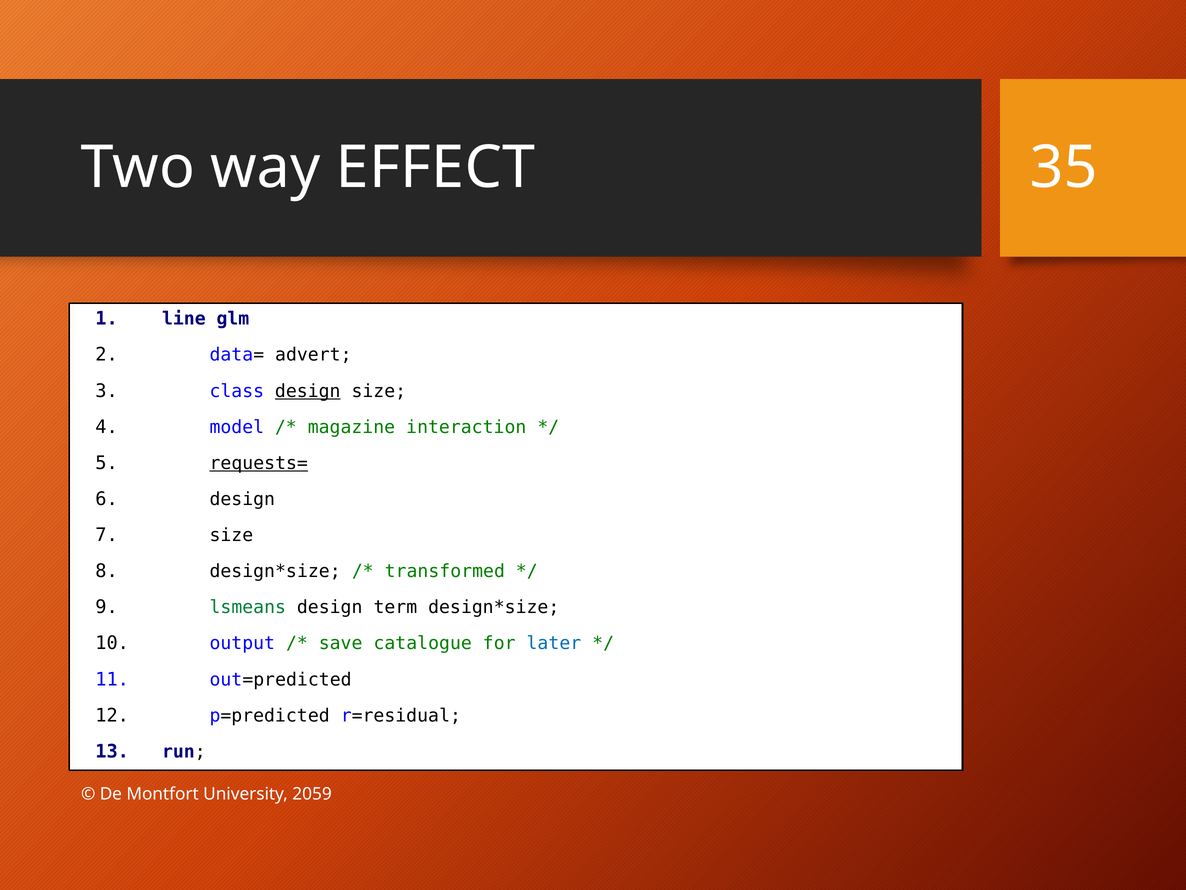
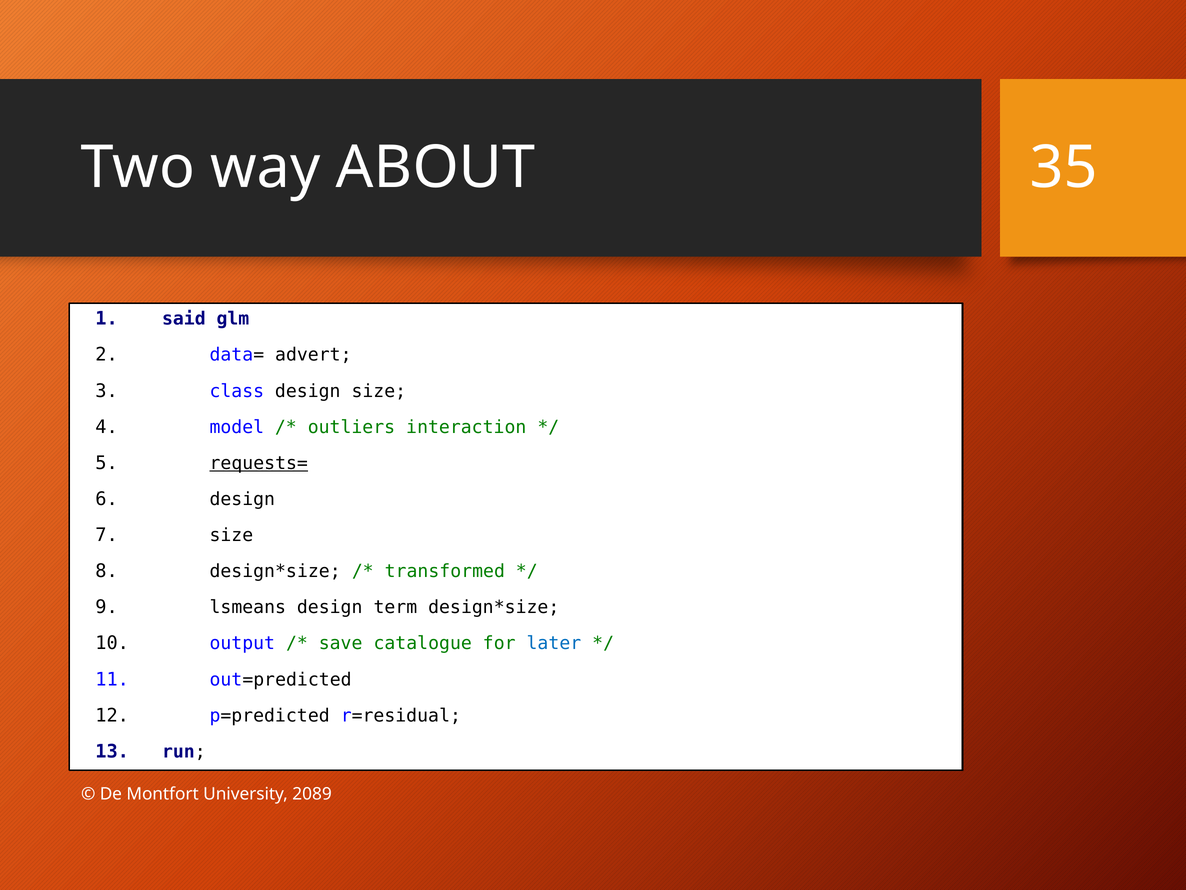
EFFECT: EFFECT -> ABOUT
line: line -> said
design at (308, 391) underline: present -> none
magazine: magazine -> outliers
lsmeans colour: green -> black
2059: 2059 -> 2089
